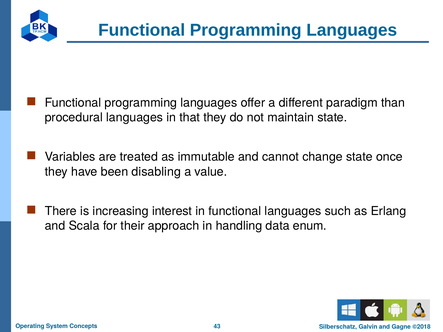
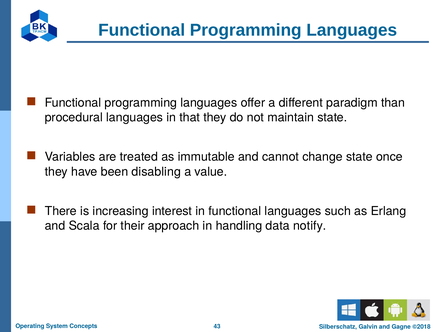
enum: enum -> notify
